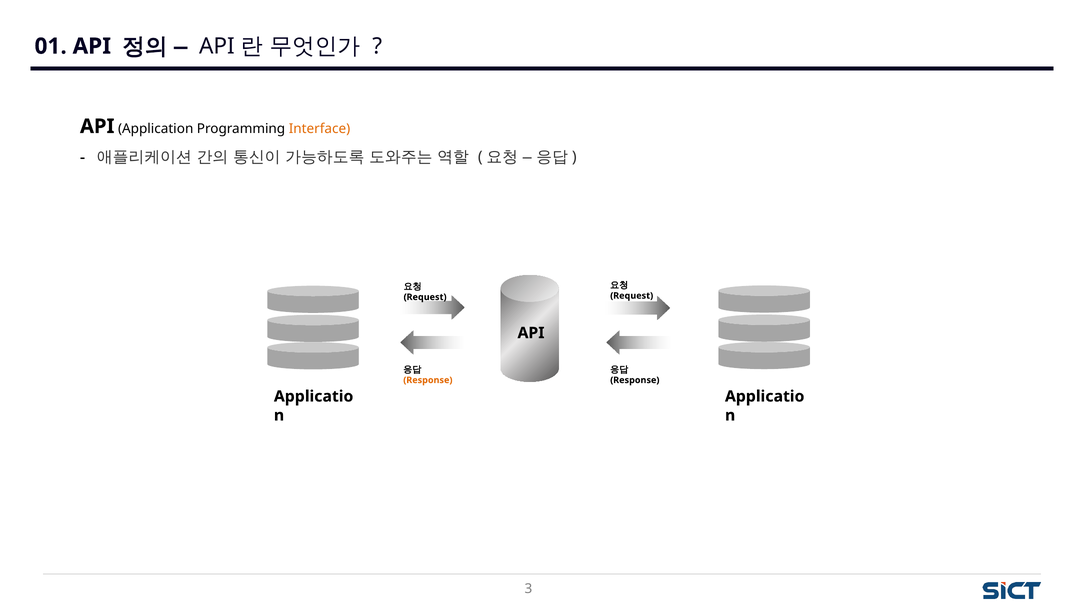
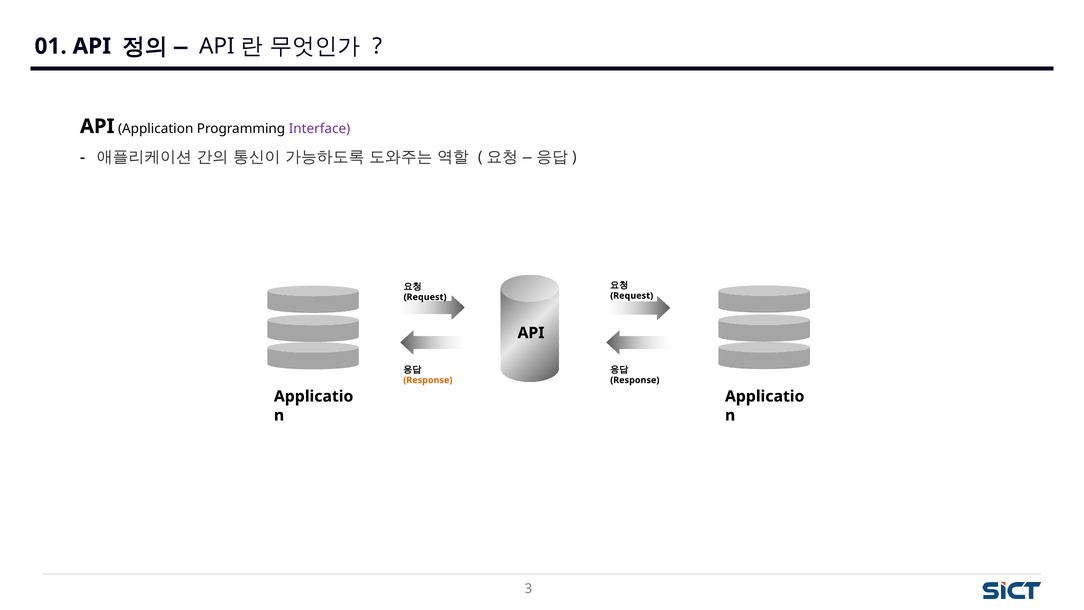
Interface colour: orange -> purple
